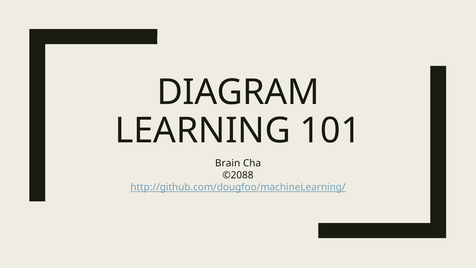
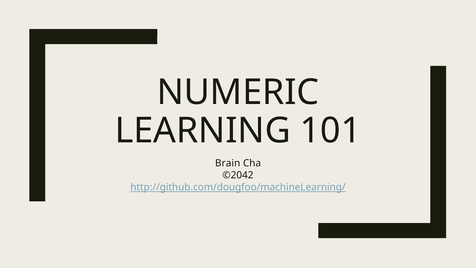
DIAGRAM: DIAGRAM -> NUMERIC
©2088: ©2088 -> ©2042
